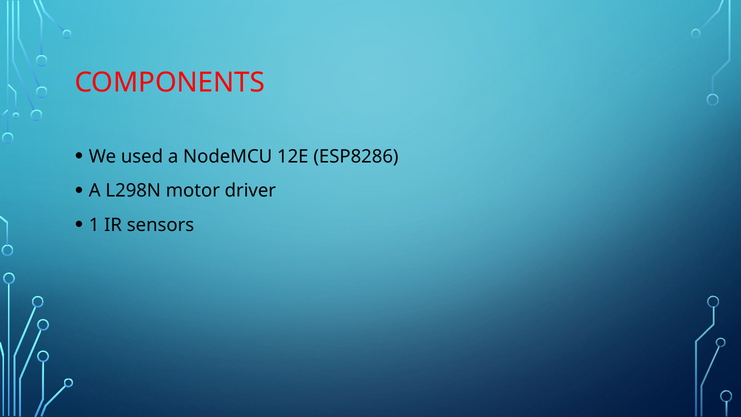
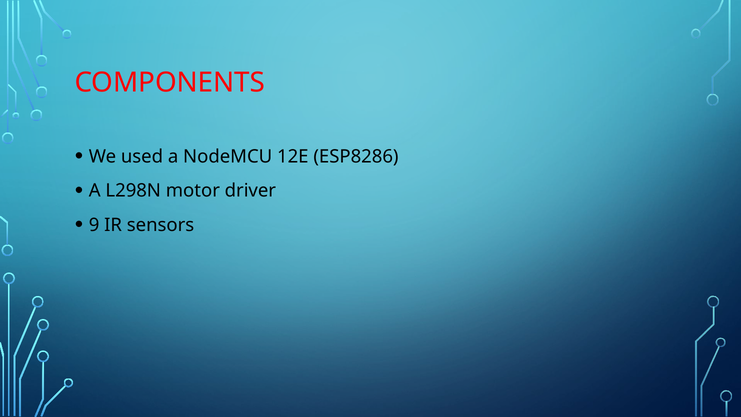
1: 1 -> 9
